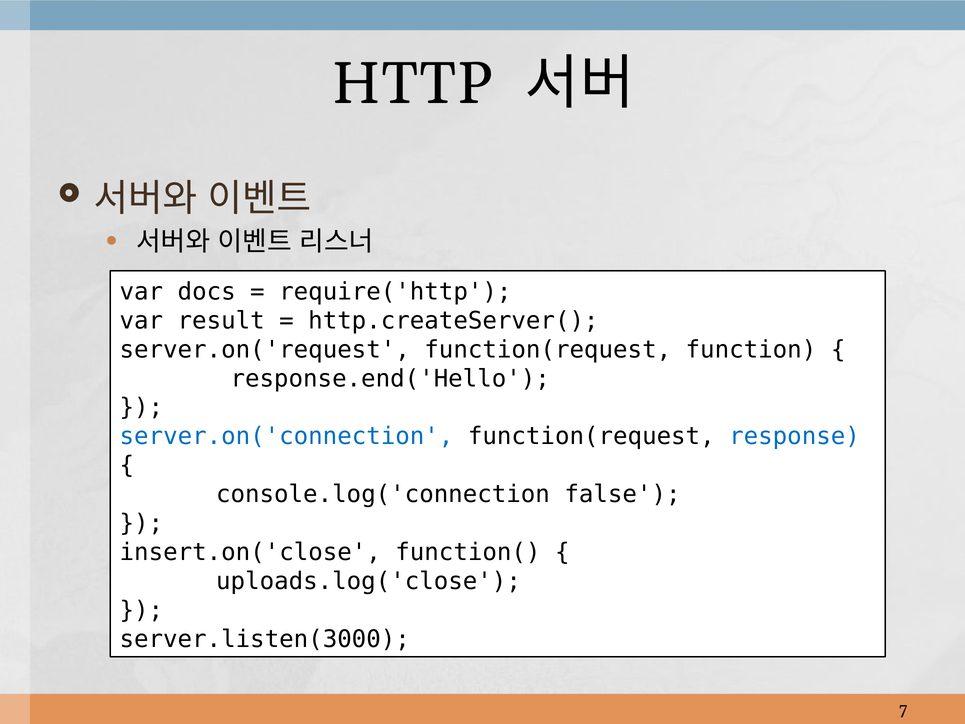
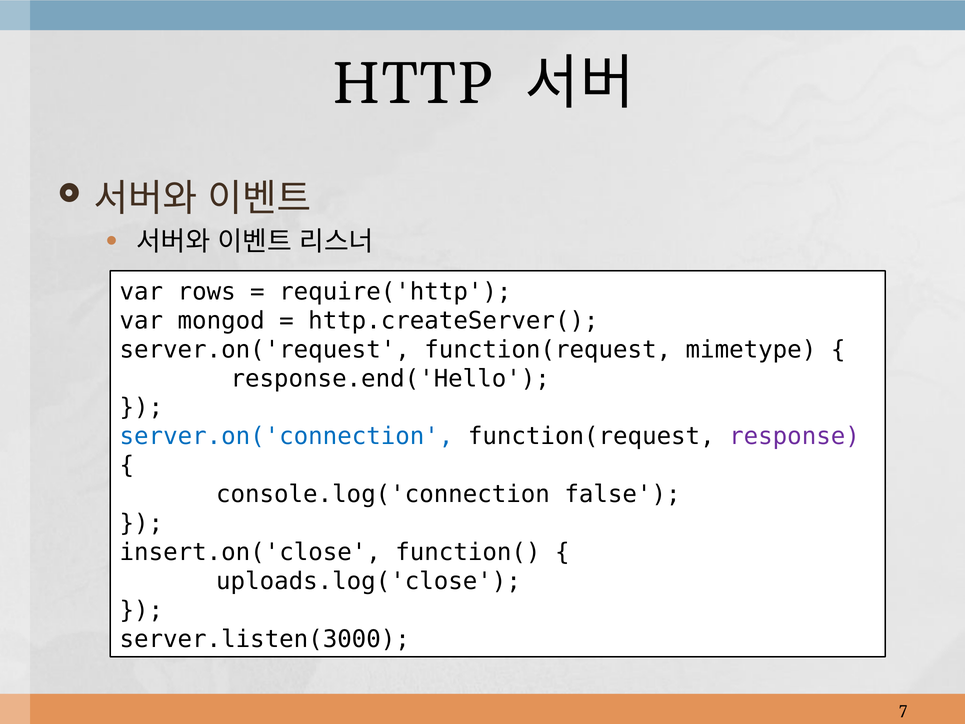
docs: docs -> rows
result: result -> mongod
function: function -> mimetype
response colour: blue -> purple
